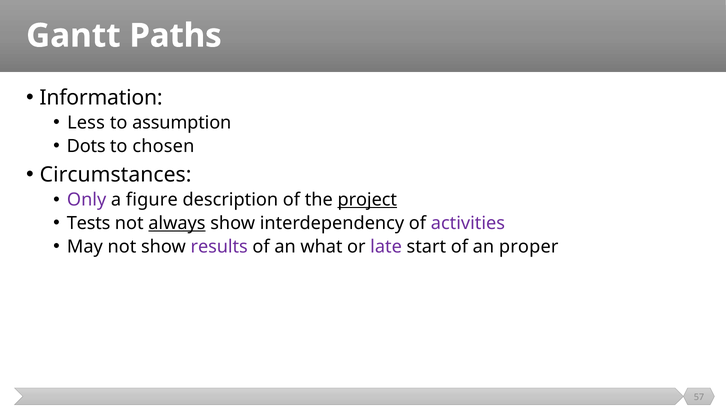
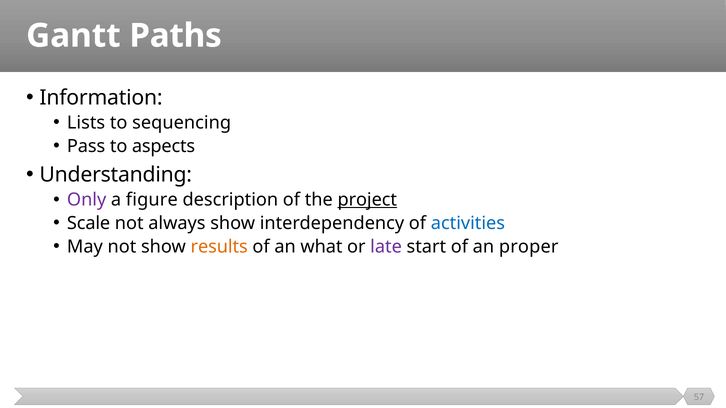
Less: Less -> Lists
assumption: assumption -> sequencing
Dots: Dots -> Pass
chosen: chosen -> aspects
Circumstances: Circumstances -> Understanding
Tests: Tests -> Scale
always underline: present -> none
activities colour: purple -> blue
results colour: purple -> orange
